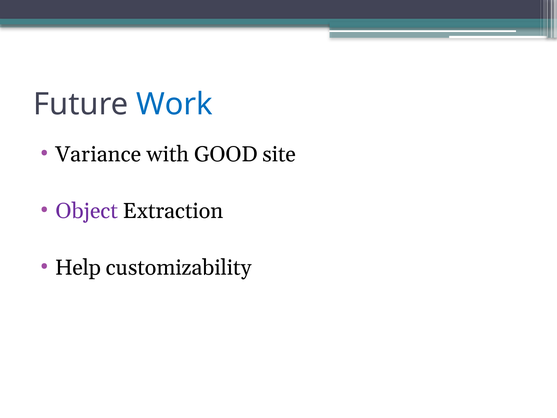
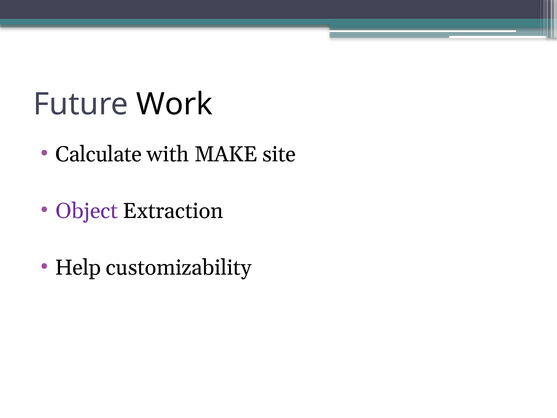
Work colour: blue -> black
Variance: Variance -> Calculate
GOOD: GOOD -> MAKE
